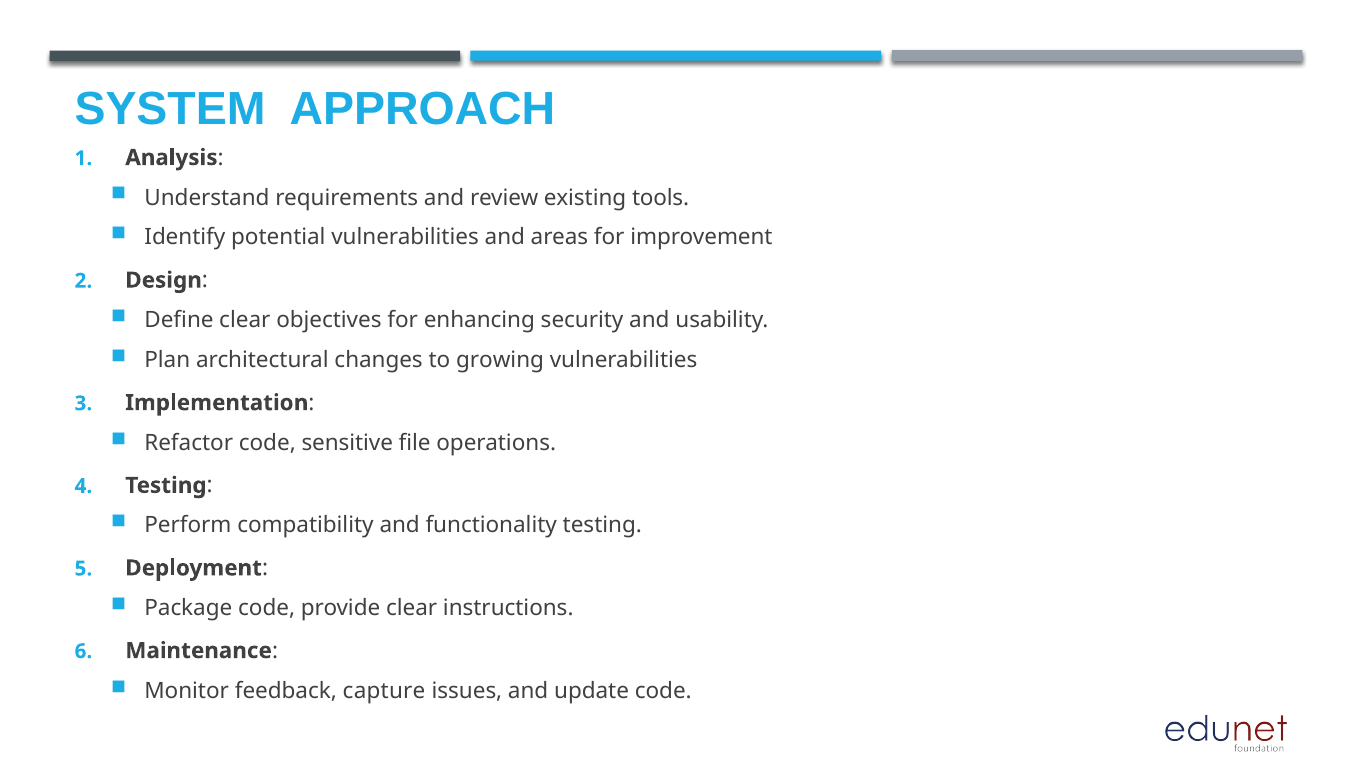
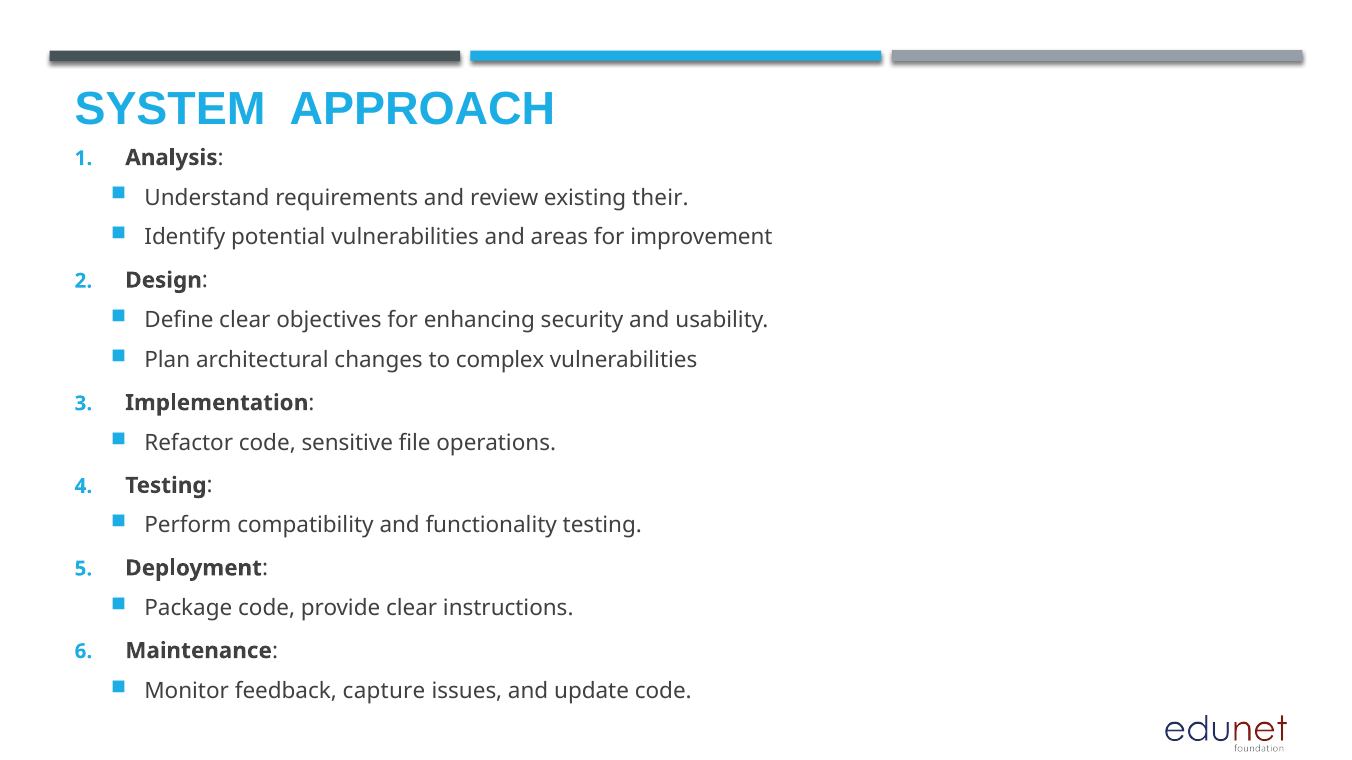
tools: tools -> their
growing: growing -> complex
